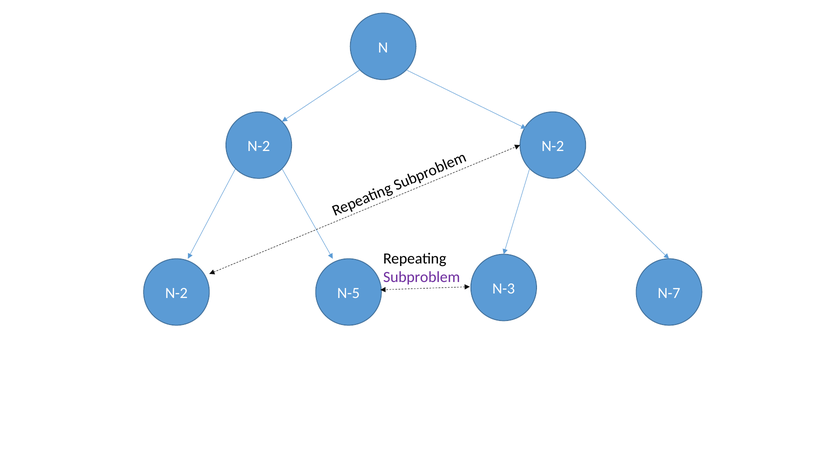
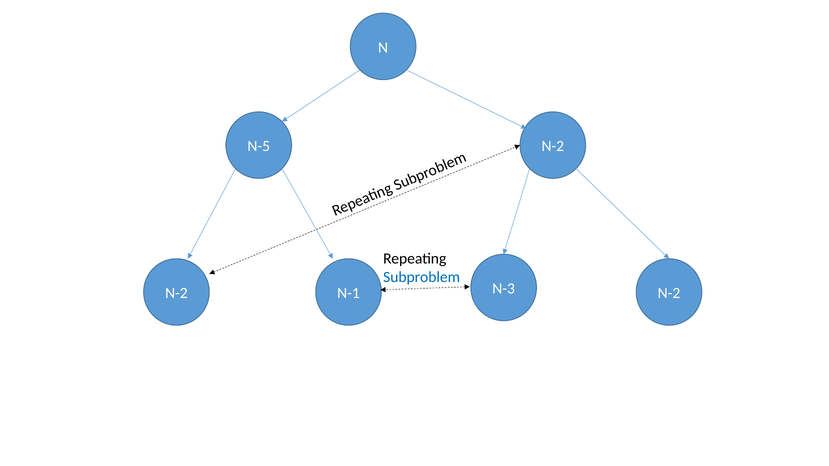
N-2 at (259, 146): N-2 -> N-5
Subproblem colour: purple -> blue
N-5: N-5 -> N-1
N-3 N-7: N-7 -> N-2
